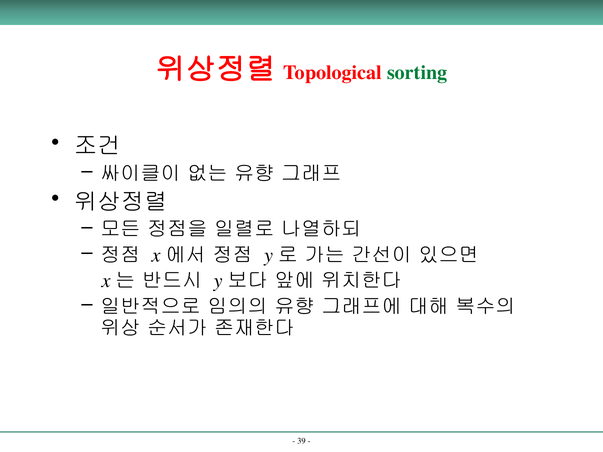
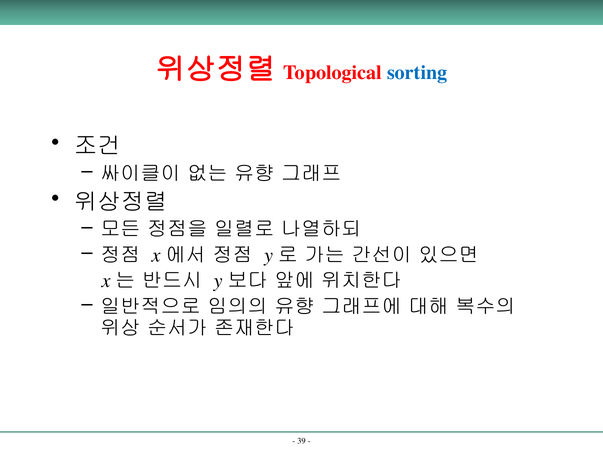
sorting colour: green -> blue
